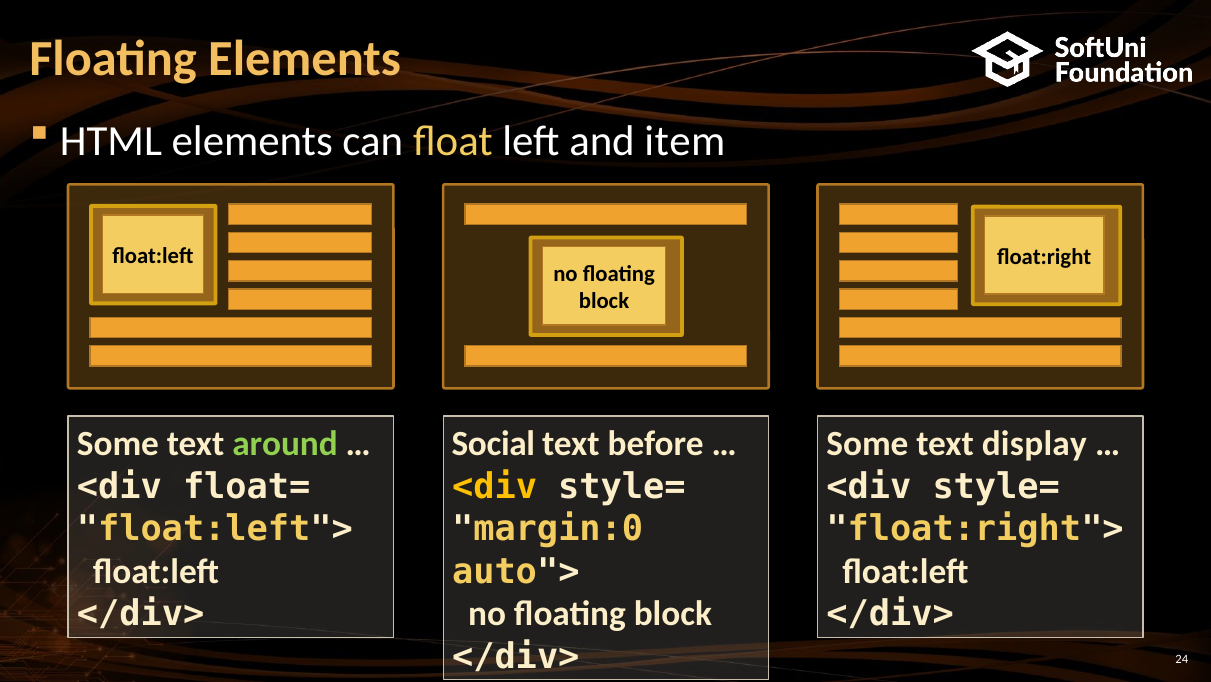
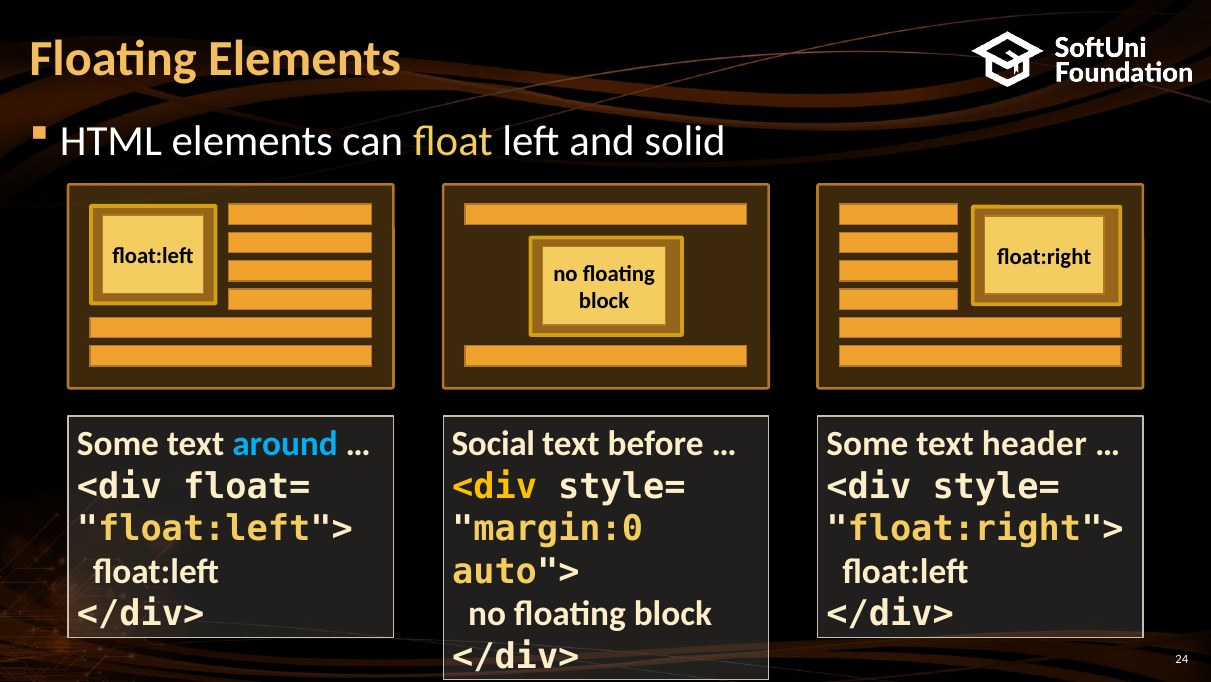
item: item -> solid
around colour: light green -> light blue
display: display -> header
